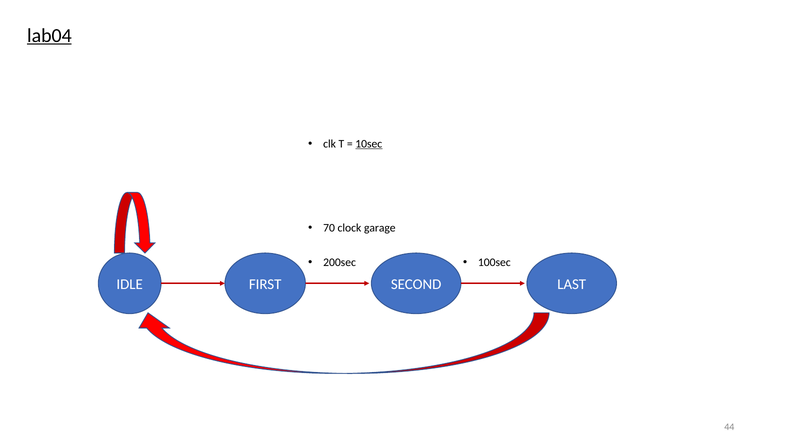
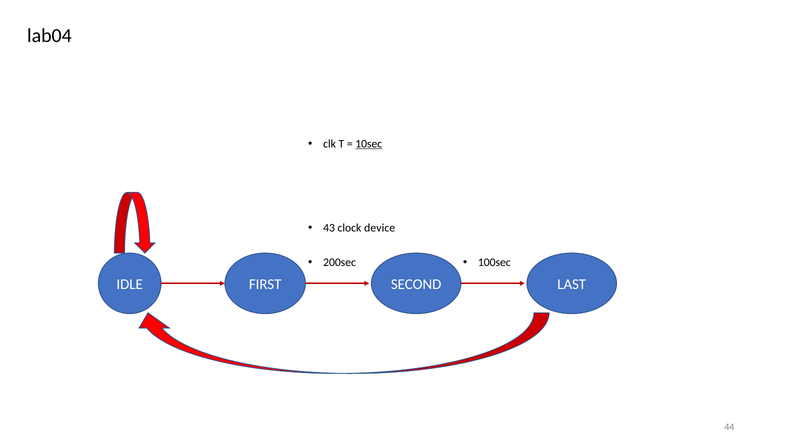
lab04 underline: present -> none
70: 70 -> 43
garage: garage -> device
